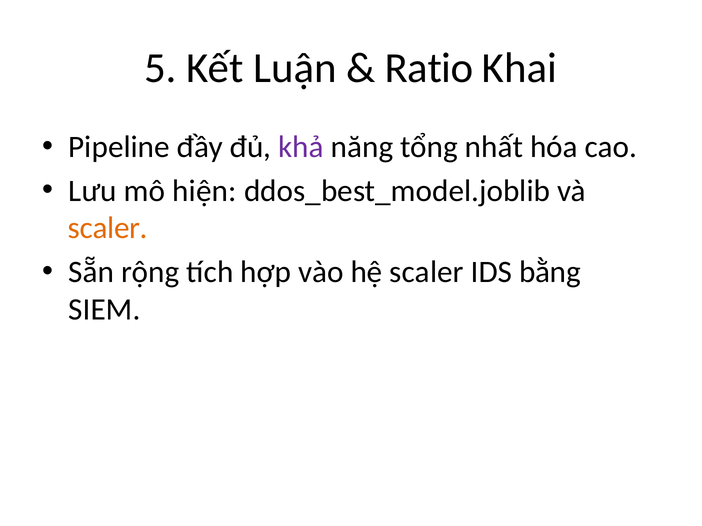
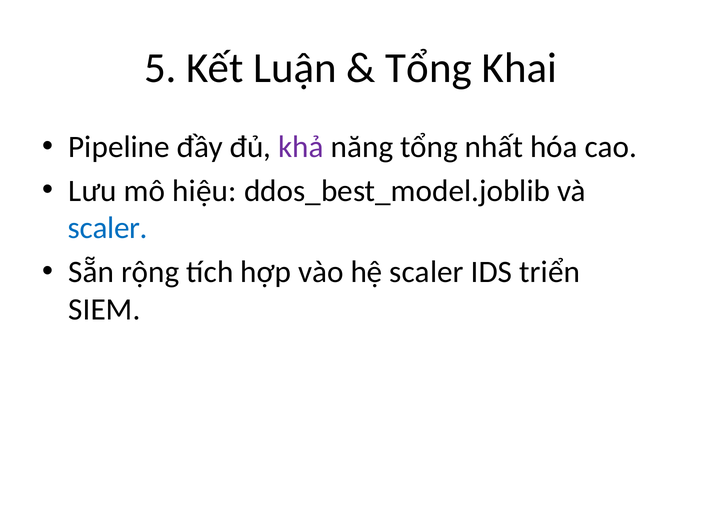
Ratio at (429, 68): Ratio -> Tổng
hiện: hiện -> hiệu
scaler at (108, 228) colour: orange -> blue
bằng: bằng -> triển
